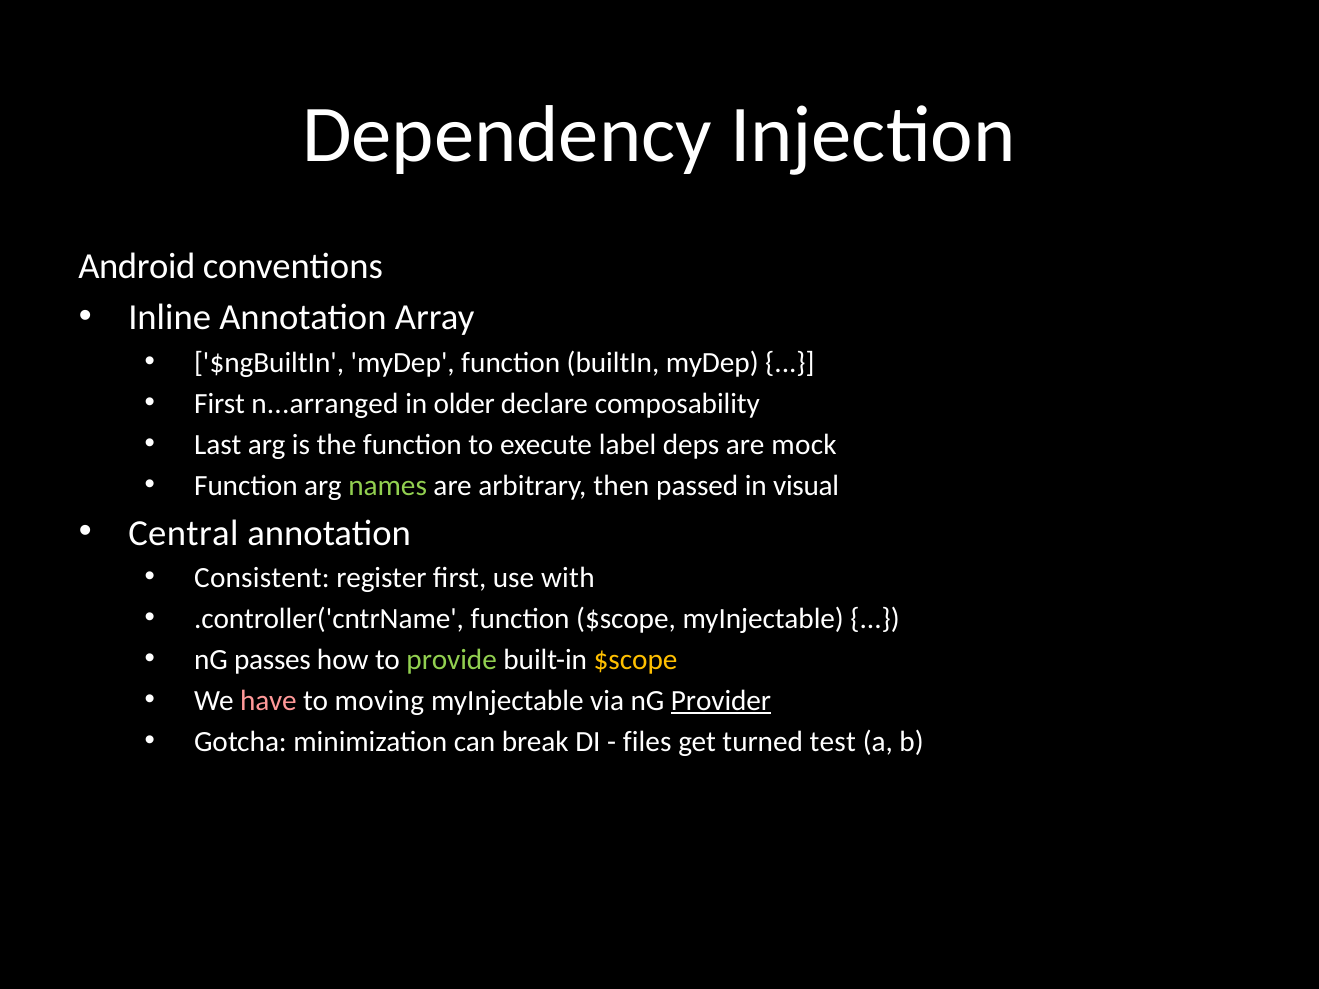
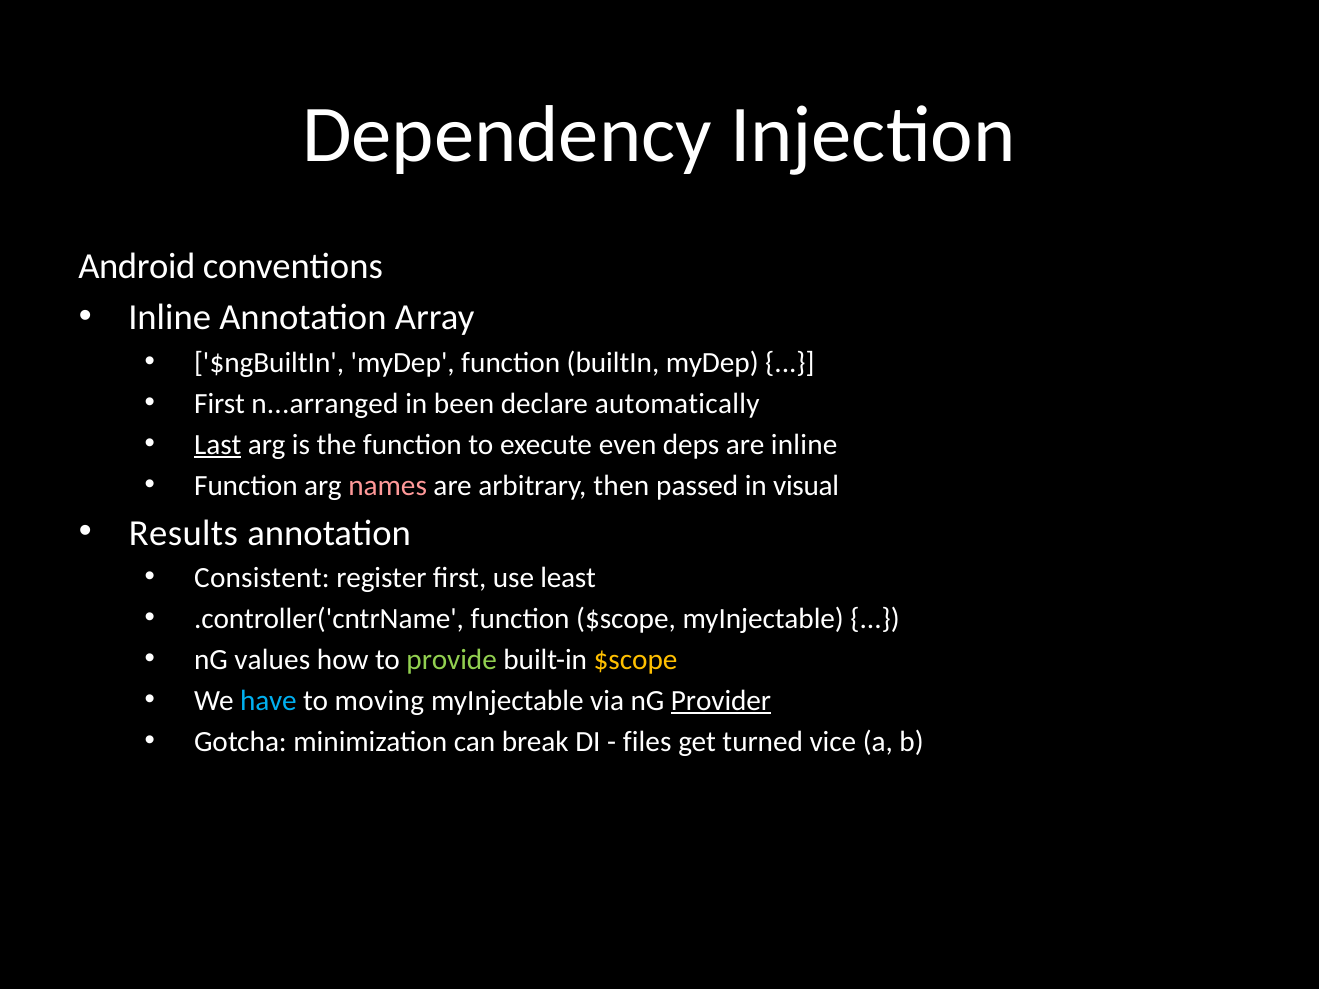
older: older -> been
composability: composability -> automatically
Last underline: none -> present
label: label -> even
are mock: mock -> inline
names colour: light green -> pink
Central: Central -> Results
with: with -> least
passes: passes -> values
have colour: pink -> light blue
test: test -> vice
